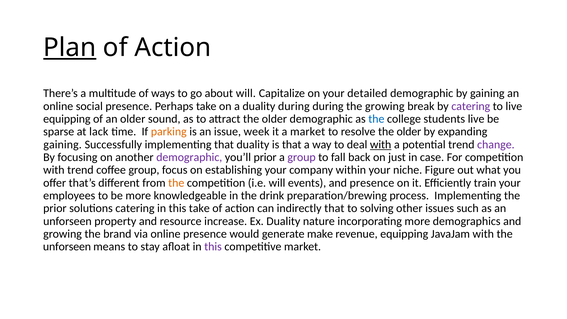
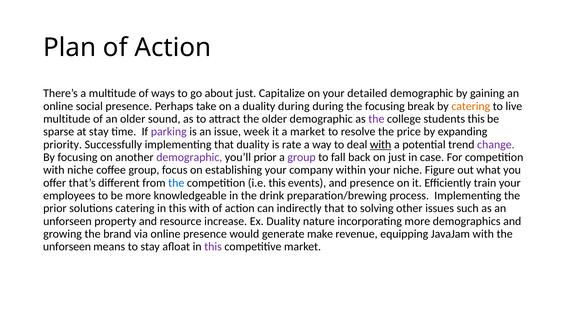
Plan underline: present -> none
about will: will -> just
the growing: growing -> focusing
catering at (471, 106) colour: purple -> orange
equipping at (67, 119): equipping -> multitude
the at (376, 119) colour: blue -> purple
students live: live -> this
at lack: lack -> stay
parking colour: orange -> purple
resolve the older: older -> price
gaining at (63, 144): gaining -> priority
is that: that -> rate
with trend: trend -> niche
the at (176, 183) colour: orange -> blue
i.e will: will -> this
this take: take -> with
